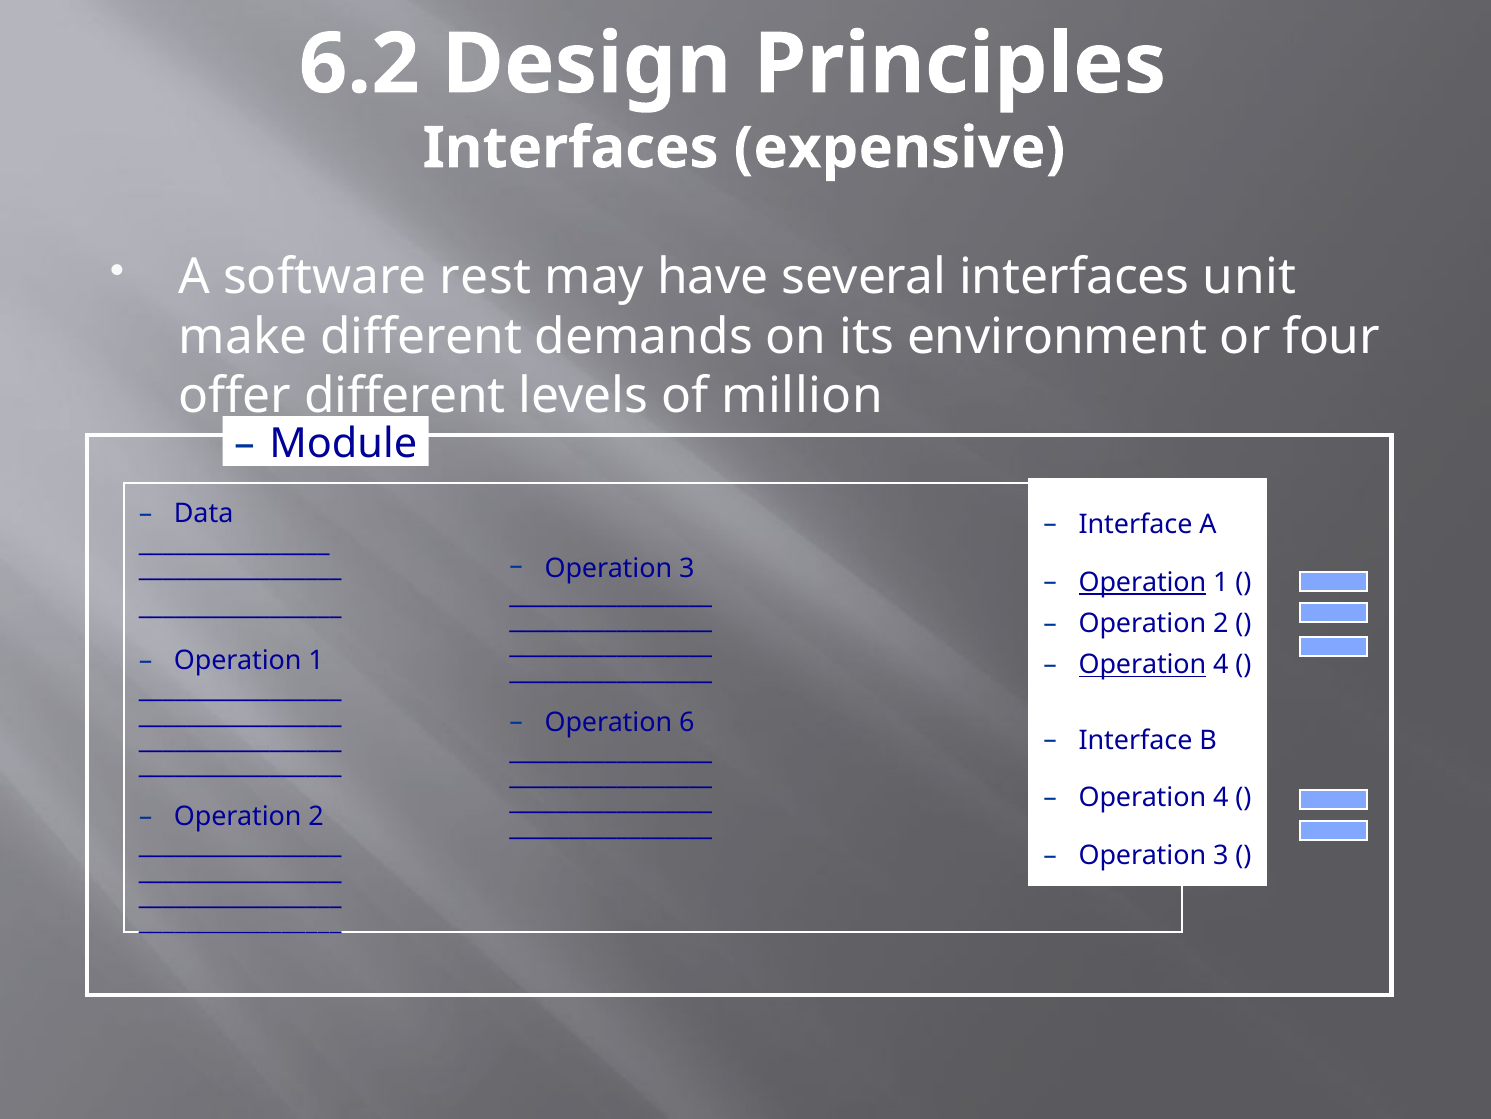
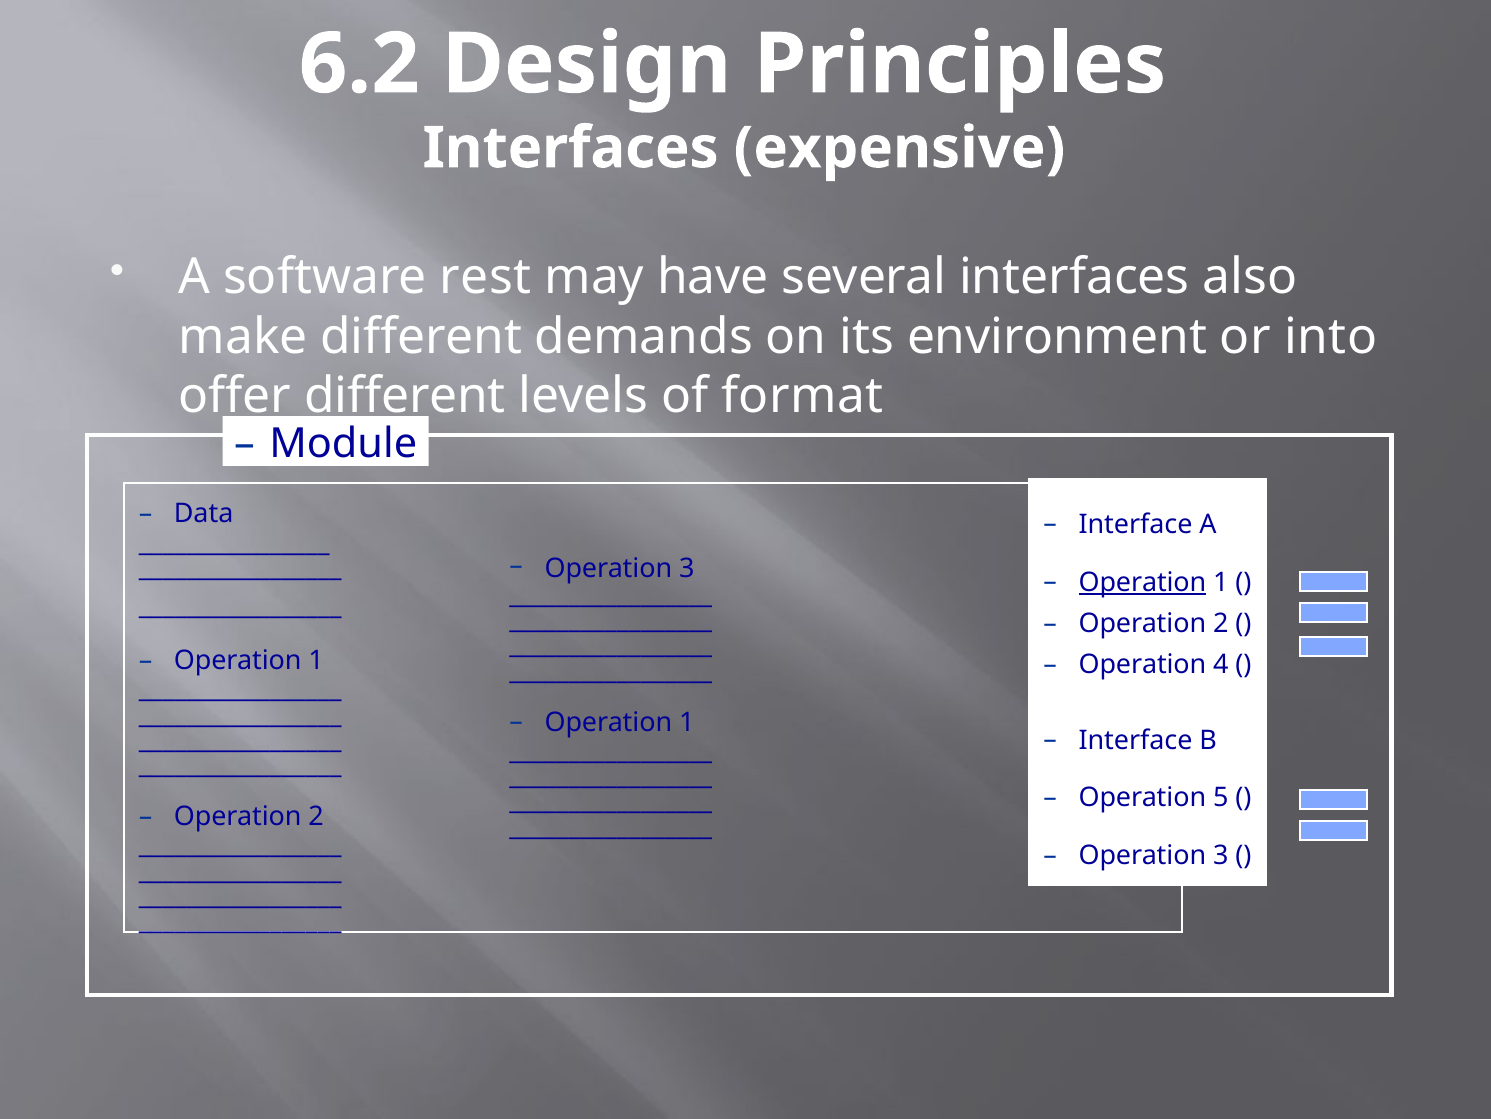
unit: unit -> also
four: four -> into
million: million -> format
Operation at (1142, 664) underline: present -> none
6 at (687, 722): 6 -> 1
4 at (1221, 797): 4 -> 5
